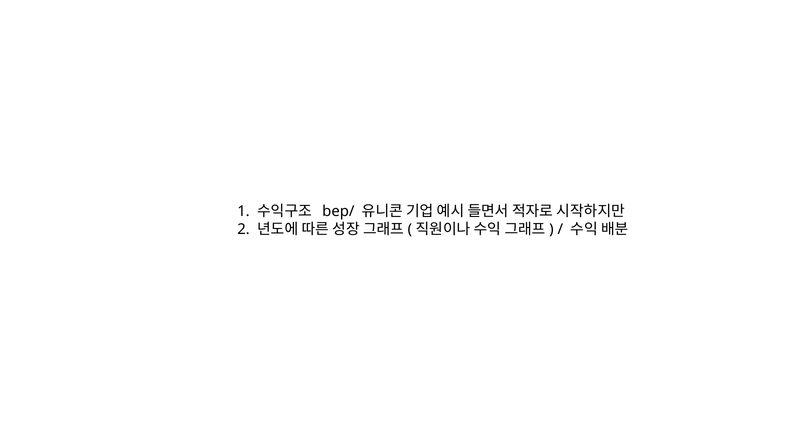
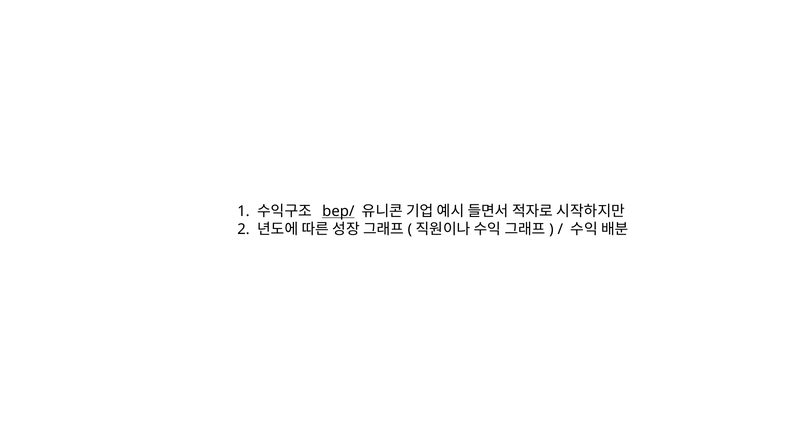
bep/ underline: none -> present
